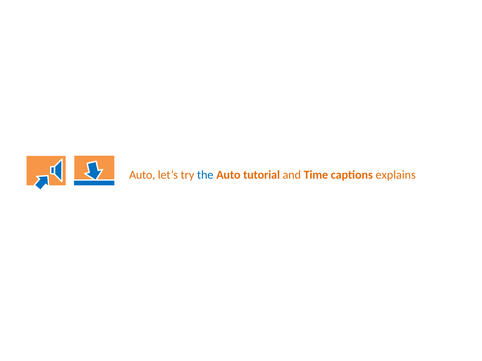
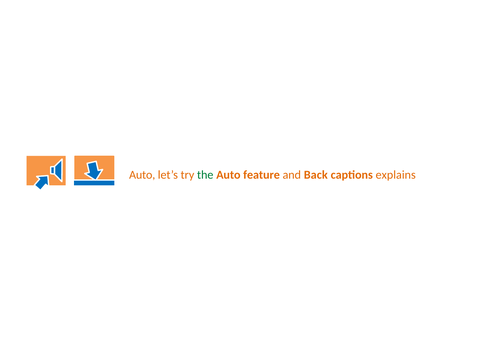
the colour: blue -> green
tutorial: tutorial -> feature
Time: Time -> Back
